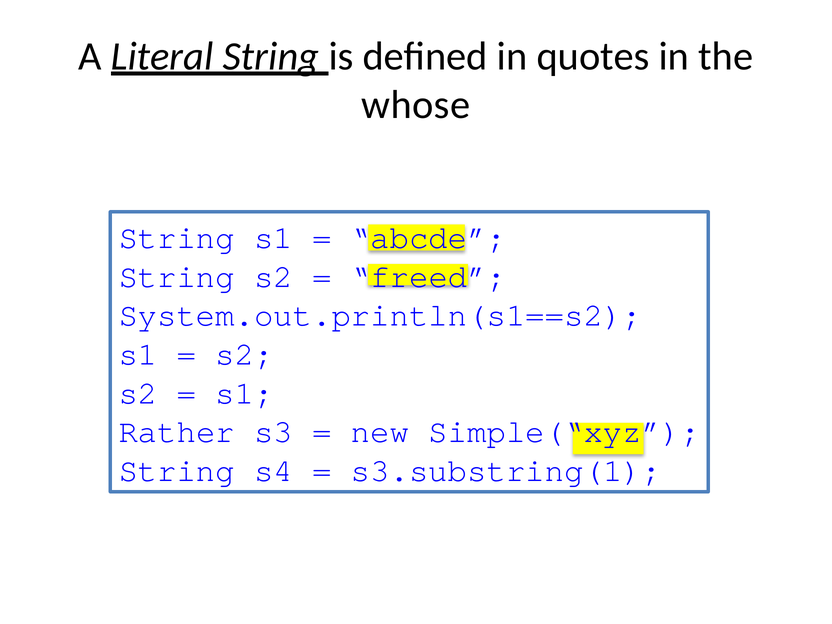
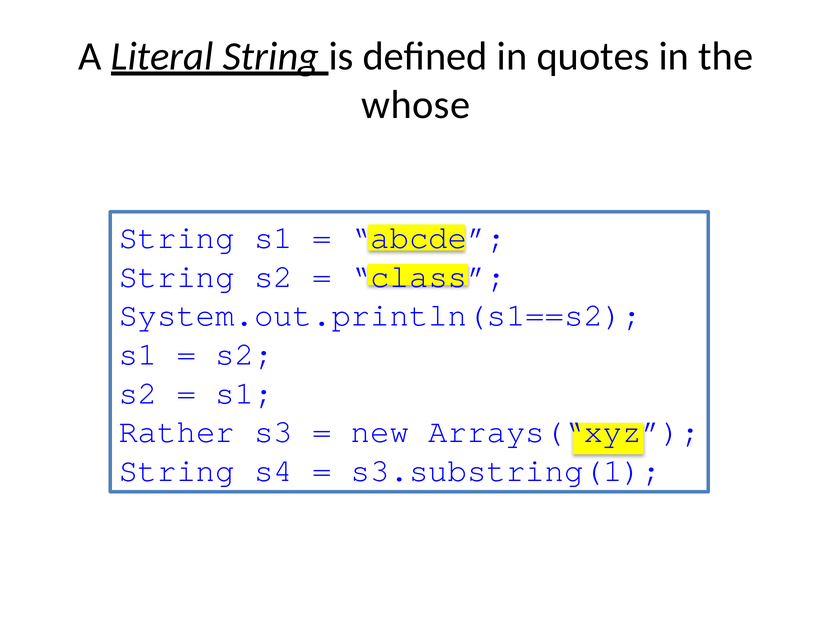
freed: freed -> class
Simple(“xyz: Simple(“xyz -> Arrays(“xyz
